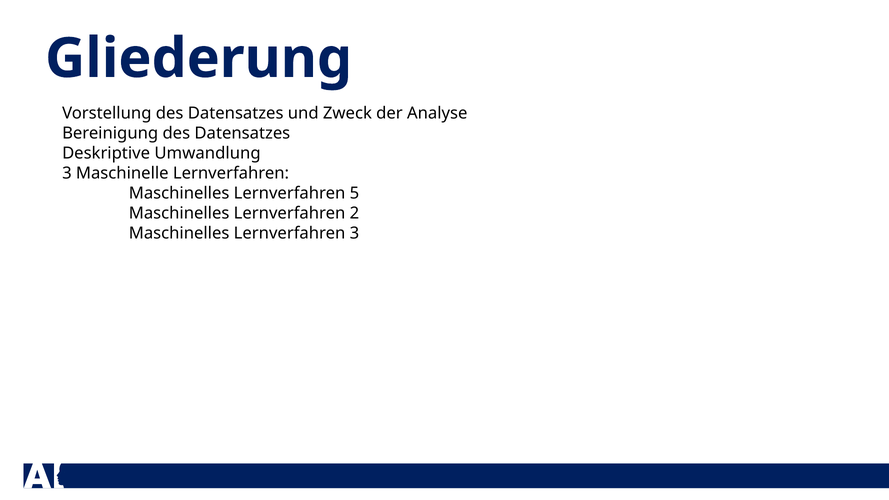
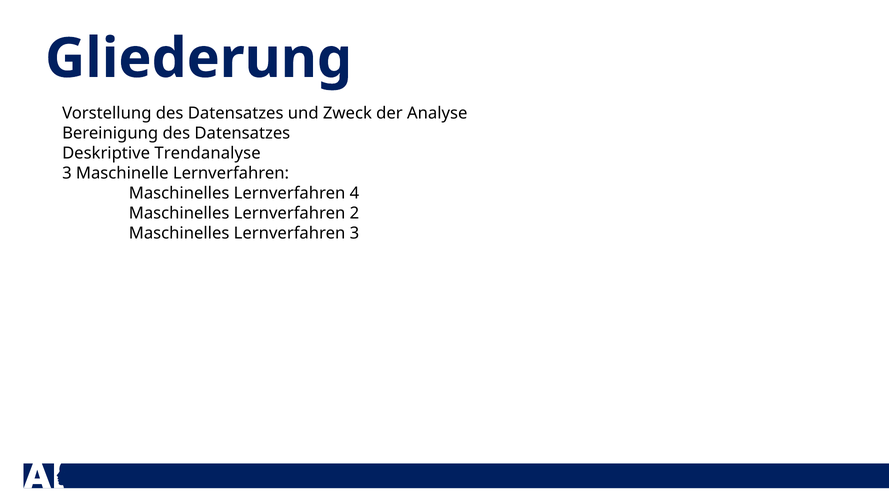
Umwandlung: Umwandlung -> Trendanalyse
5: 5 -> 4
